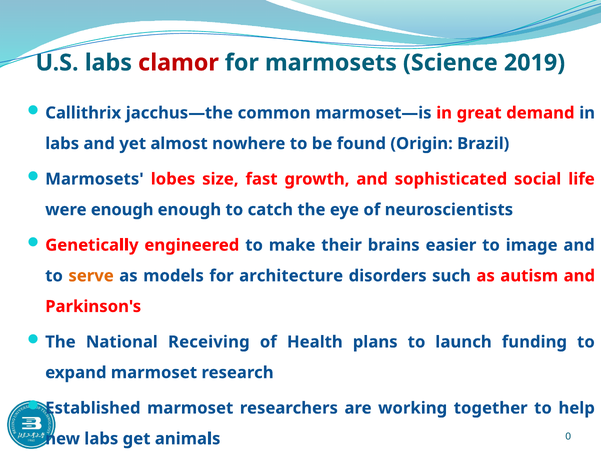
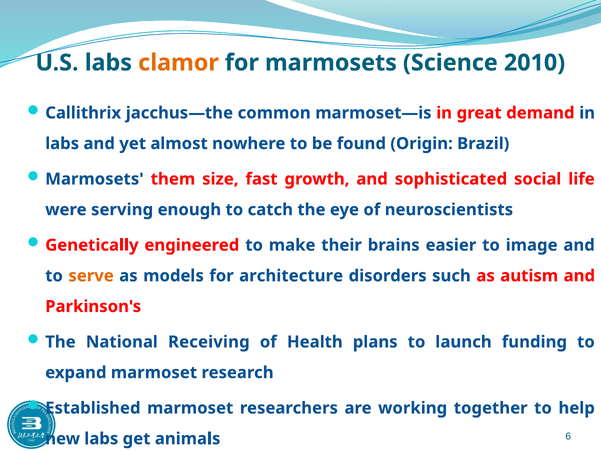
clamor colour: red -> orange
2019: 2019 -> 2010
lobes: lobes -> them
were enough: enough -> serving
0: 0 -> 6
